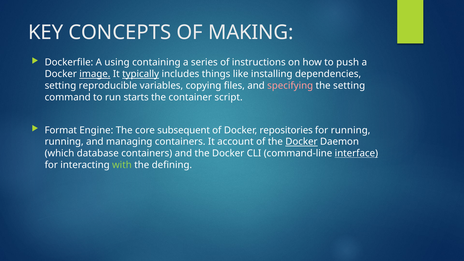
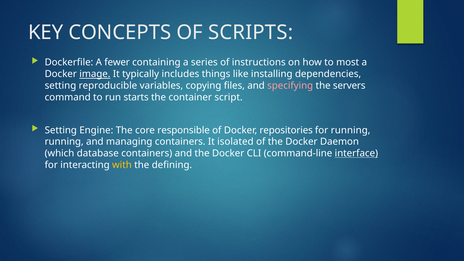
MAKING: MAKING -> SCRIPTS
using: using -> fewer
push: push -> most
typically underline: present -> none
the setting: setting -> servers
Format at (61, 130): Format -> Setting
subsequent: subsequent -> responsible
account: account -> isolated
Docker at (301, 142) underline: present -> none
with colour: light green -> yellow
